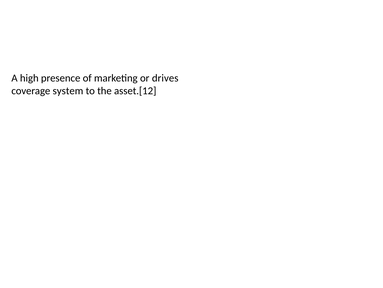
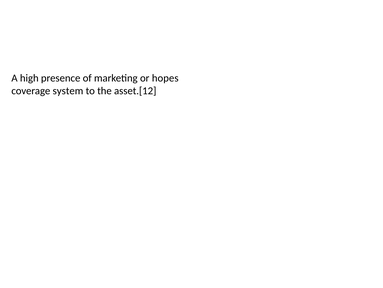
drives: drives -> hopes
